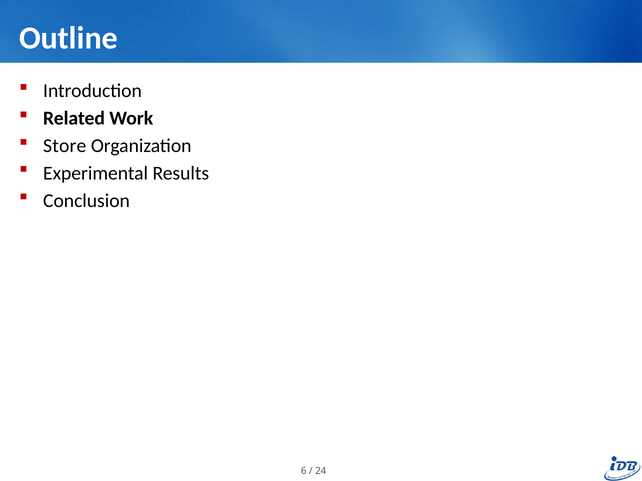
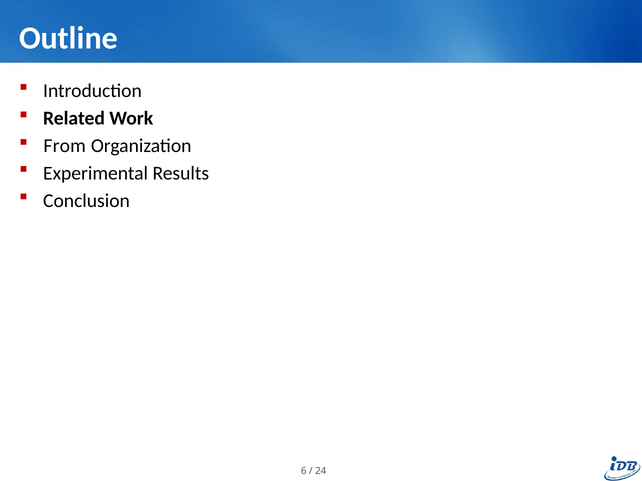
Store: Store -> From
